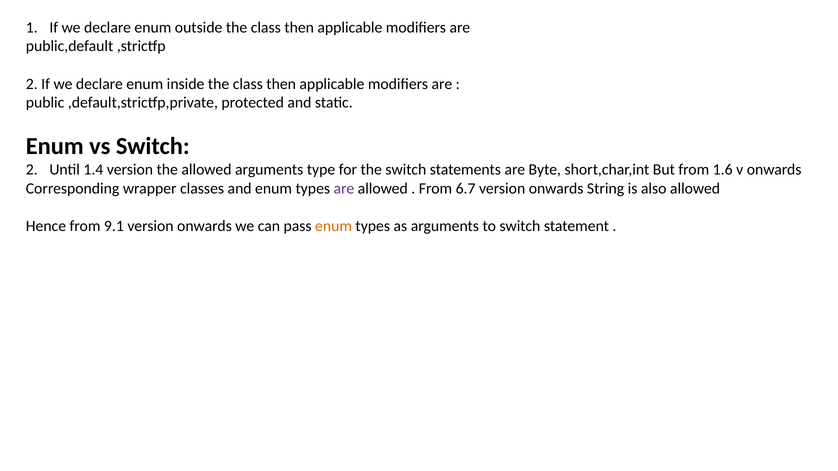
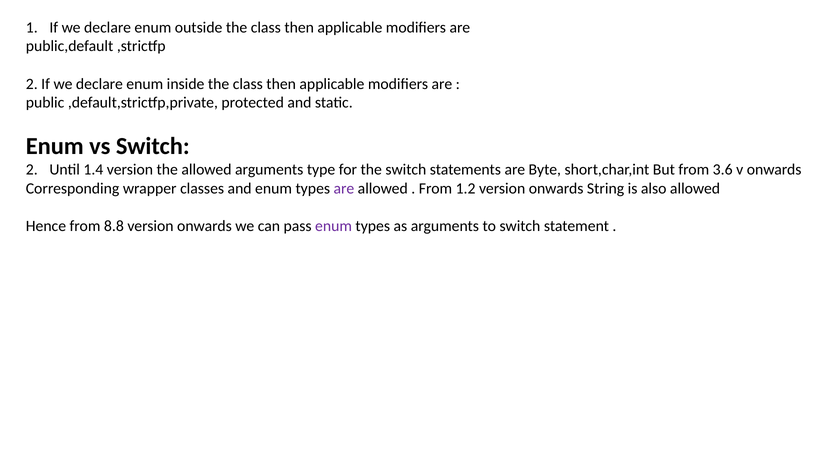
1.6: 1.6 -> 3.6
6.7: 6.7 -> 1.2
9.1: 9.1 -> 8.8
enum at (334, 226) colour: orange -> purple
